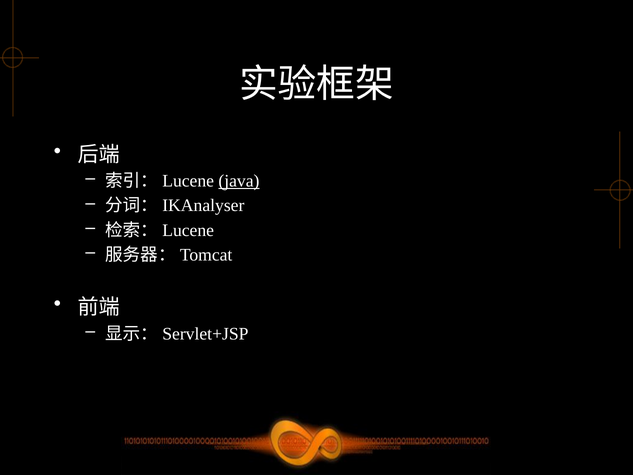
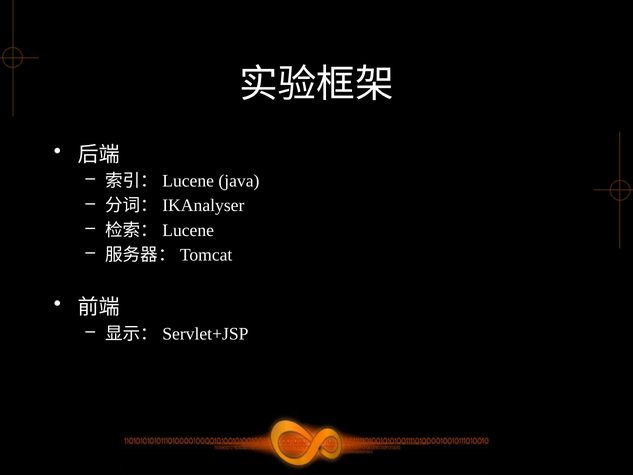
java underline: present -> none
